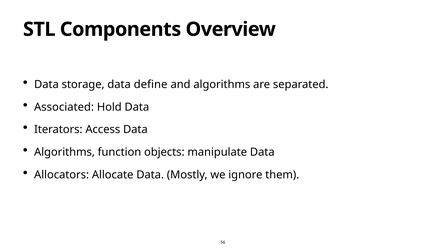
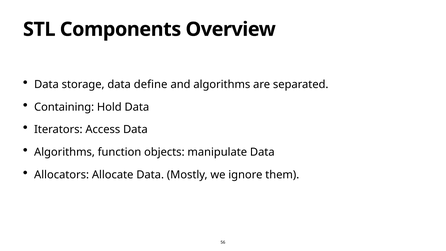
Associated: Associated -> Containing
